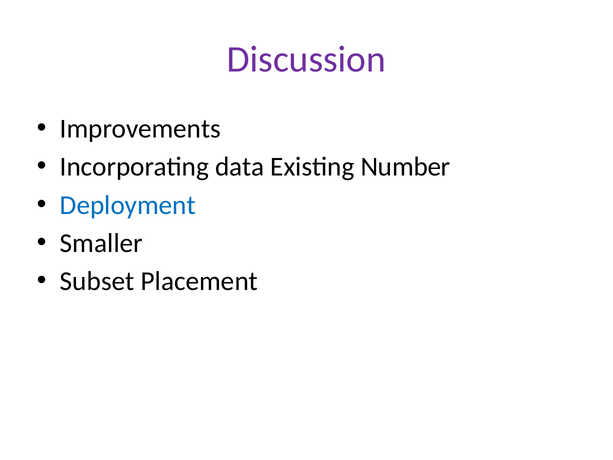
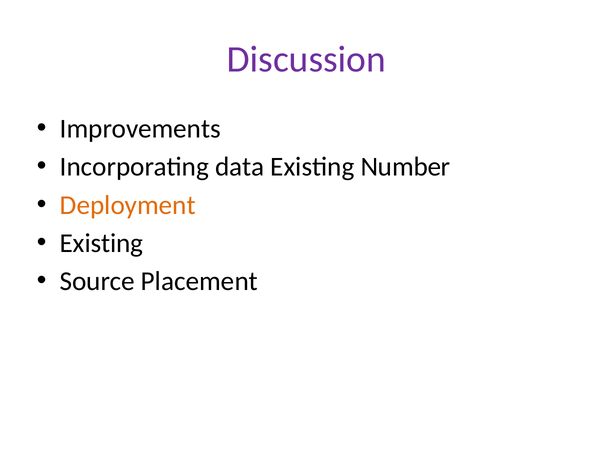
Deployment colour: blue -> orange
Smaller at (101, 243): Smaller -> Existing
Subset: Subset -> Source
